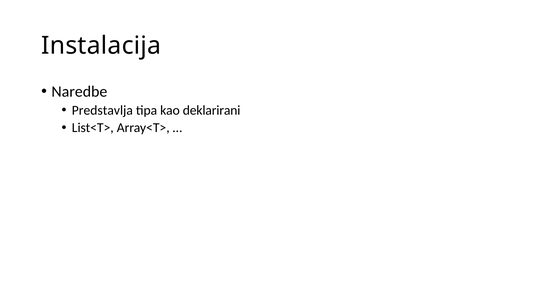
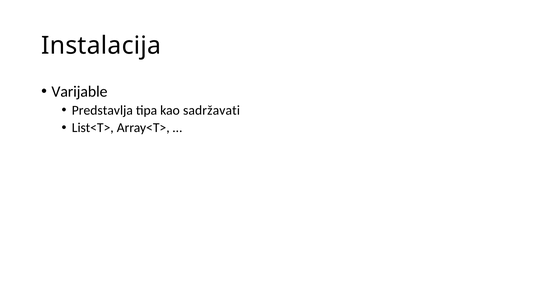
Naredbe: Naredbe -> Varijable
deklarirani: deklarirani -> sadržavati
